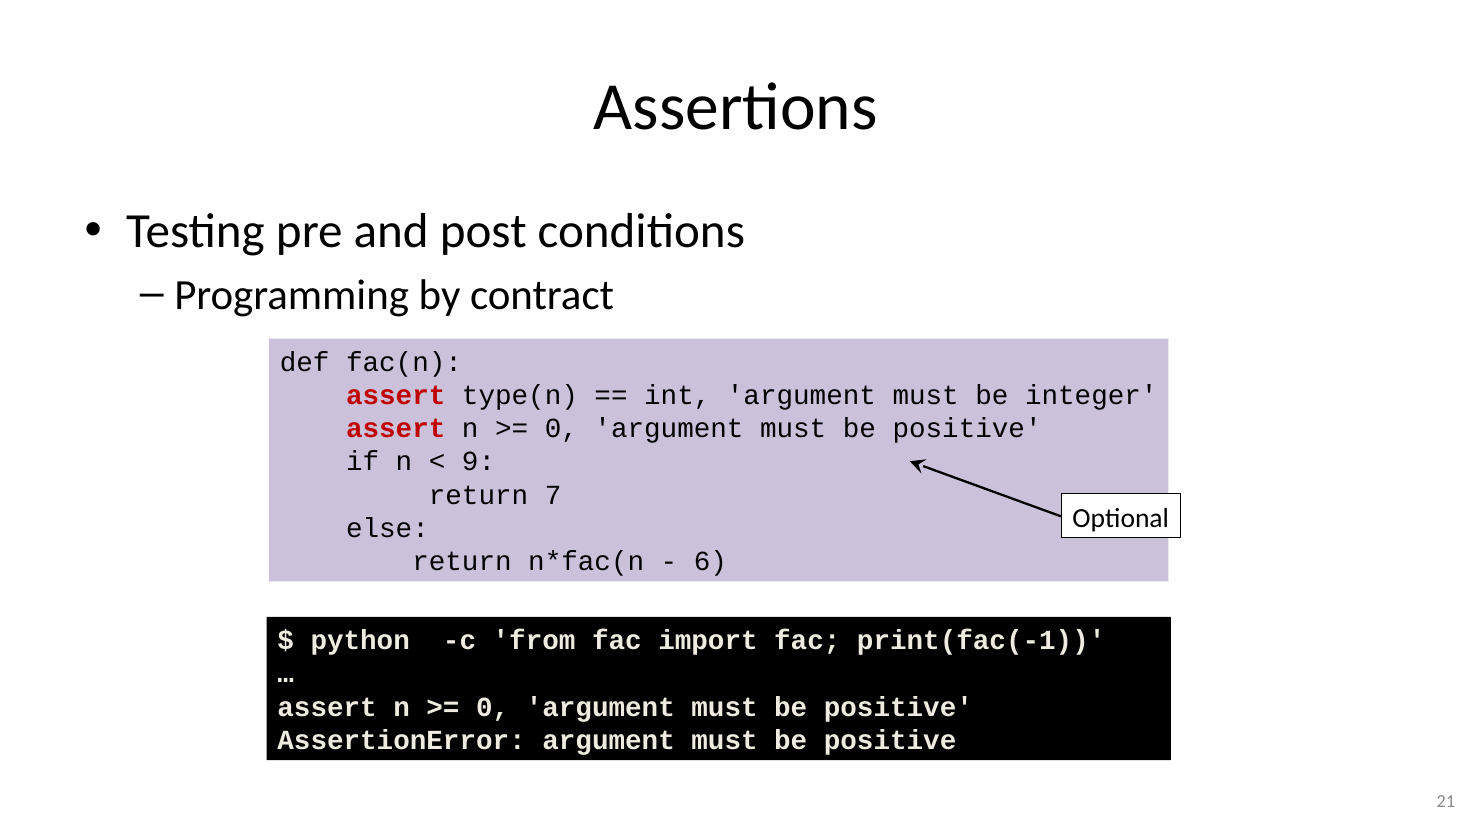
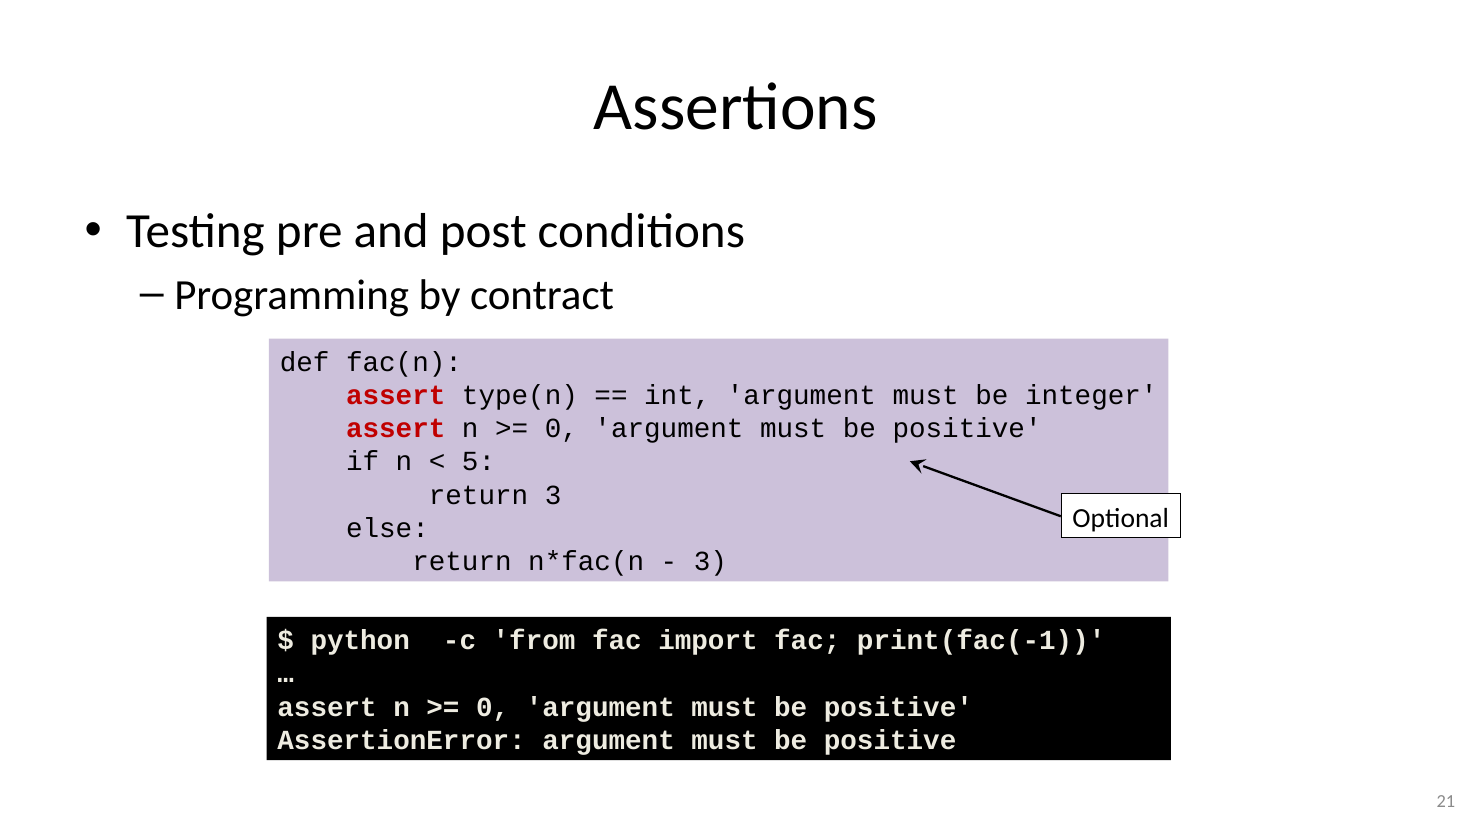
9: 9 -> 5
return 7: 7 -> 3
6 at (710, 561): 6 -> 3
